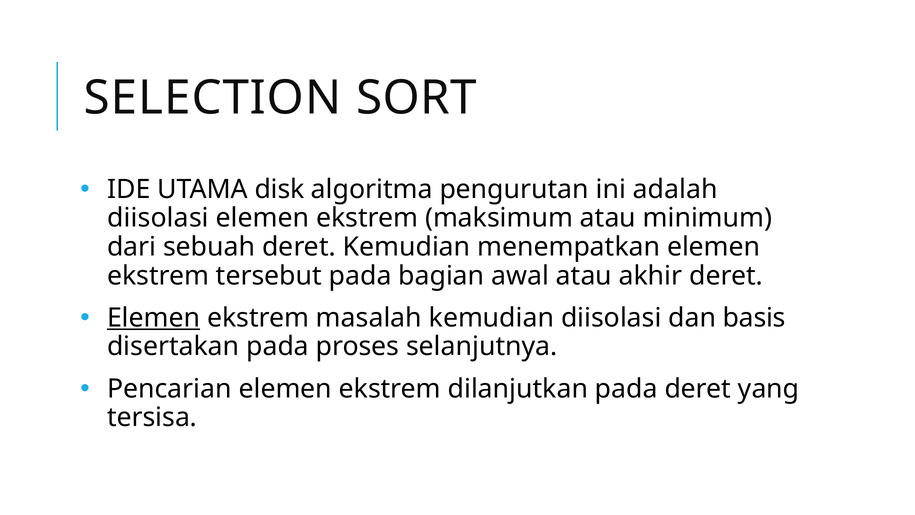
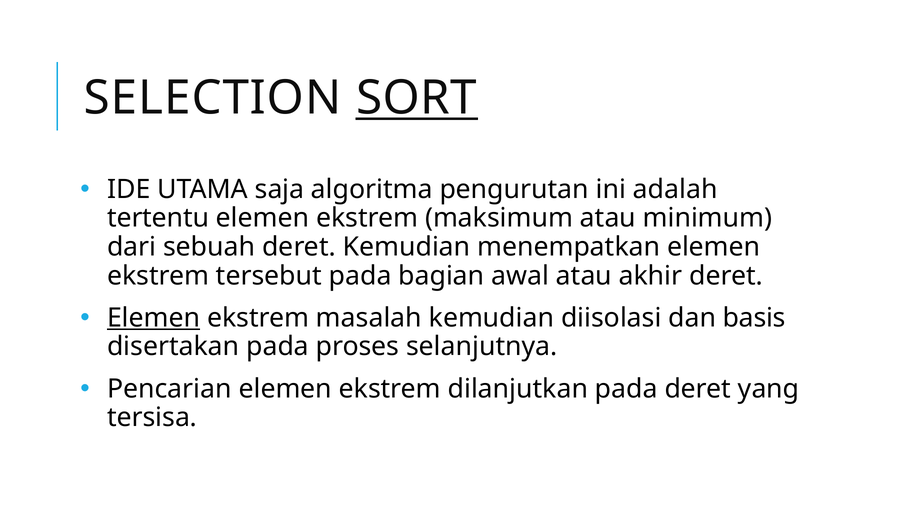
SORT underline: none -> present
disk: disk -> saja
diisolasi at (158, 218): diisolasi -> tertentu
